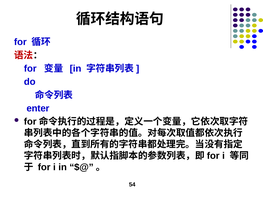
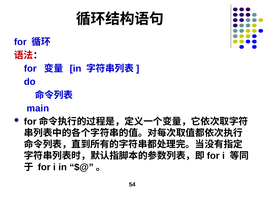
enter: enter -> main
